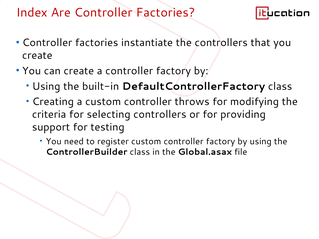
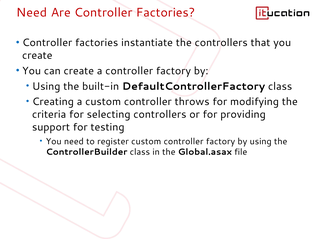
Index at (32, 13): Index -> Need
